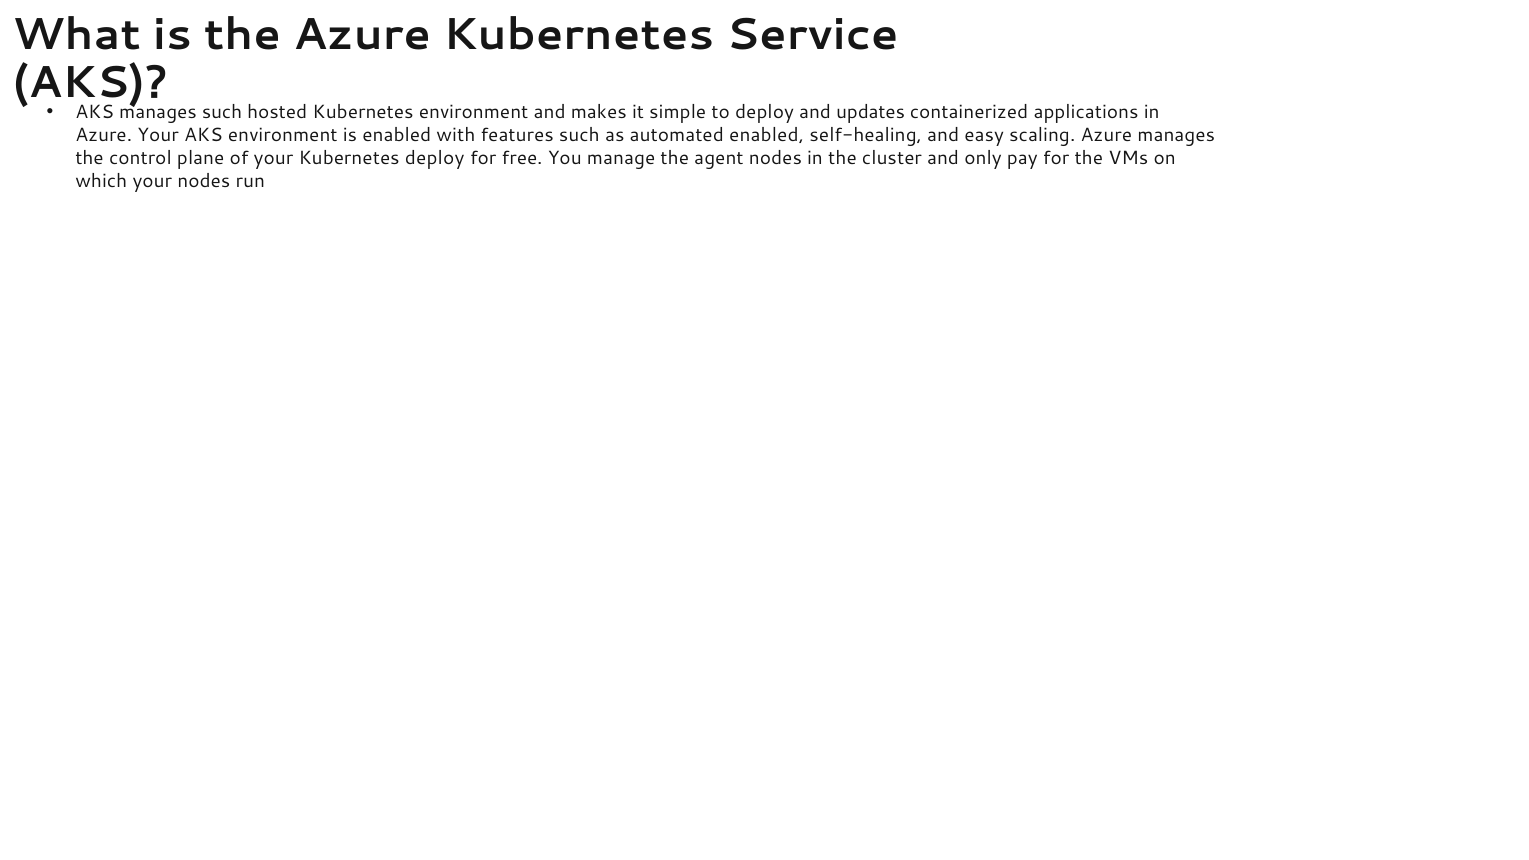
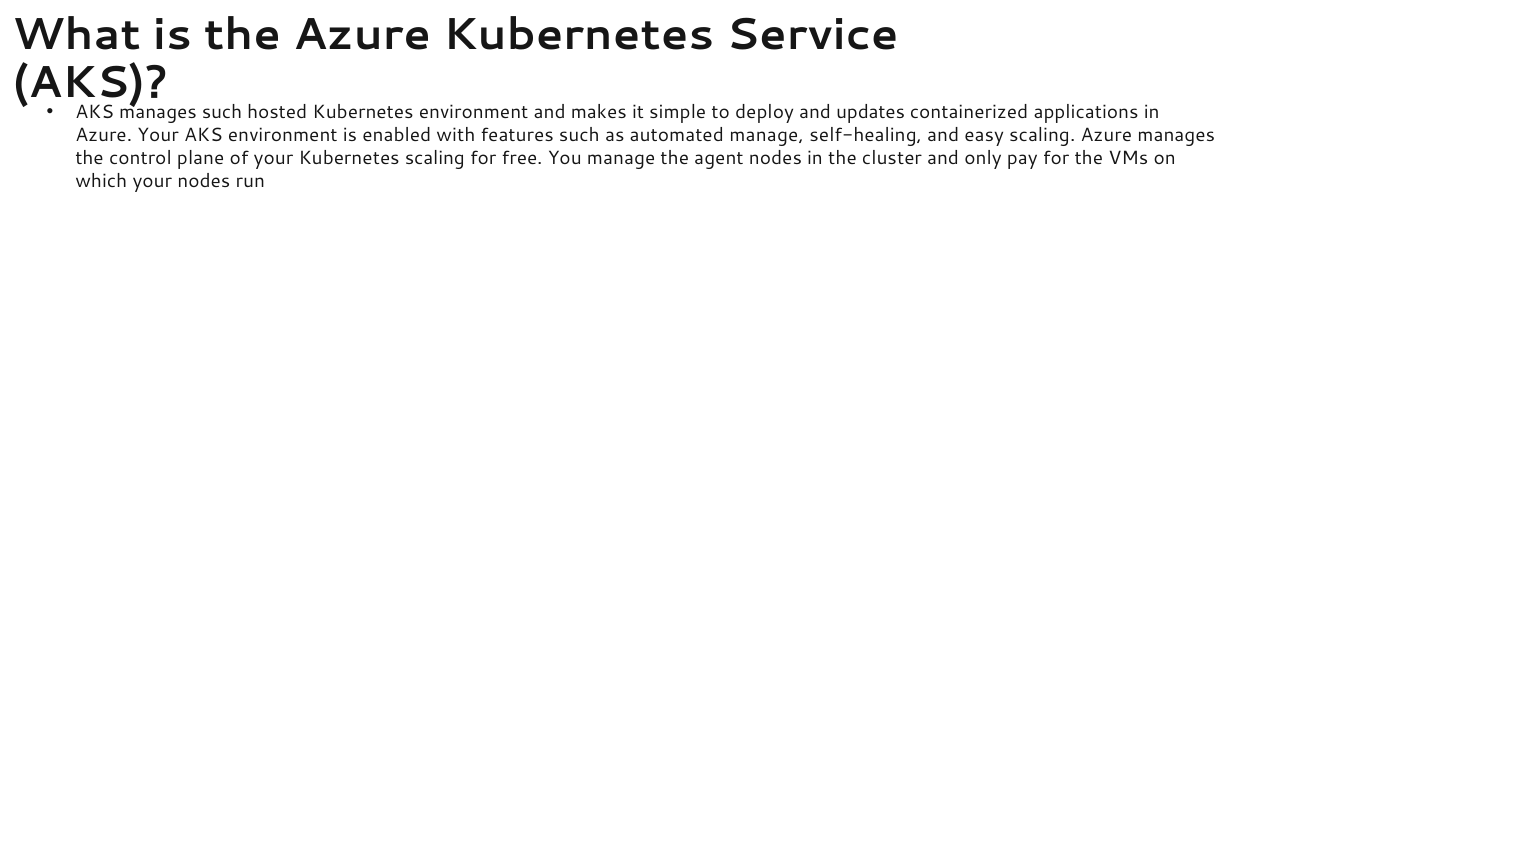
automated enabled: enabled -> manage
Kubernetes deploy: deploy -> scaling
